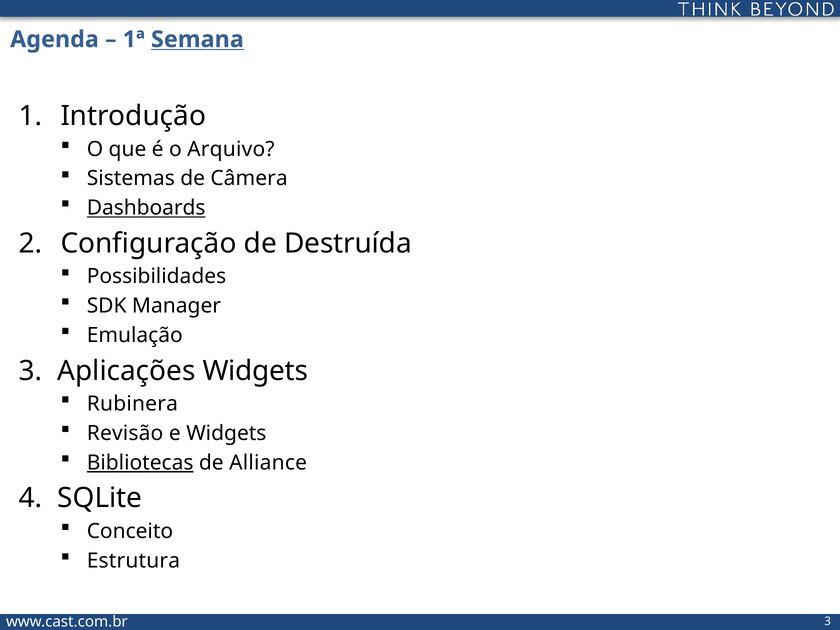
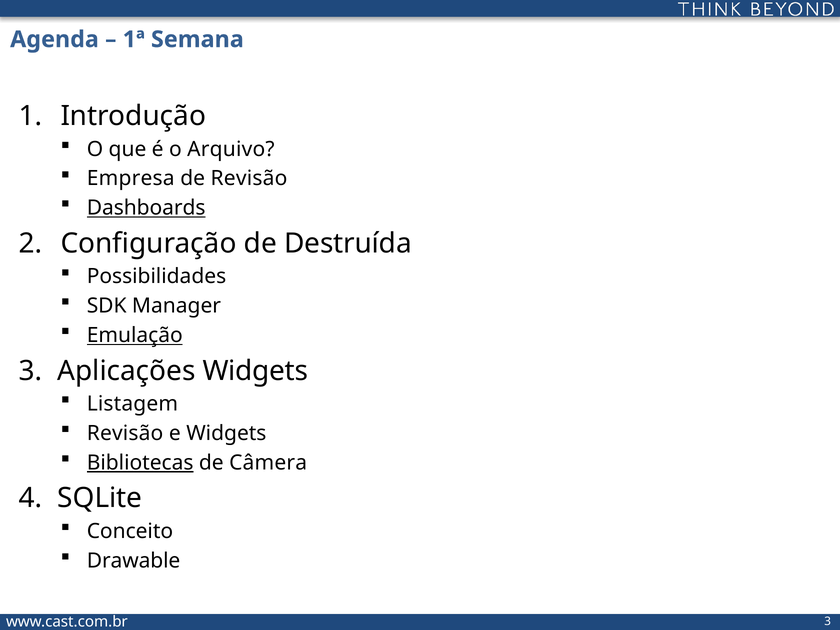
Semana underline: present -> none
Sistemas: Sistemas -> Empresa
de Câmera: Câmera -> Revisão
Emulação underline: none -> present
Rubinera: Rubinera -> Listagem
Alliance: Alliance -> Câmera
Estrutura: Estrutura -> Drawable
